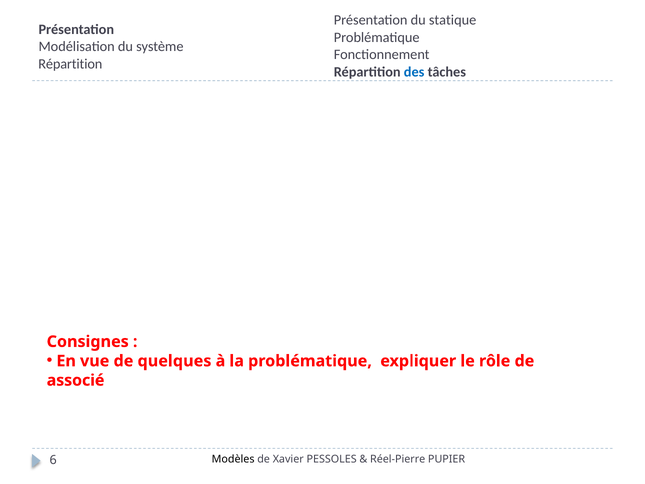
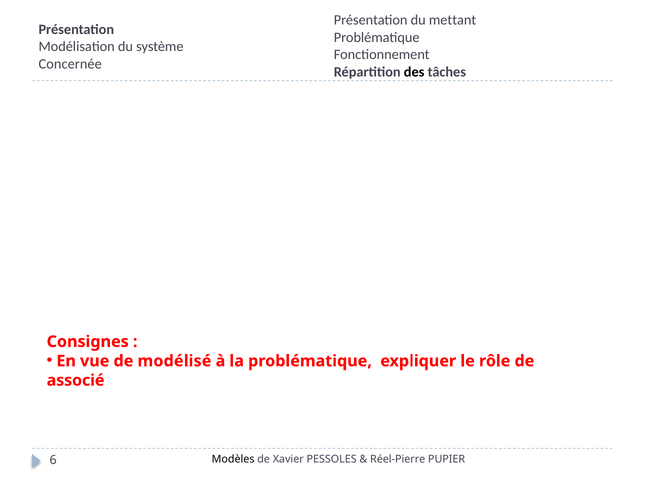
statique: statique -> mettant
Répartition at (70, 64): Répartition -> Concernée
des colour: blue -> black
quelques: quelques -> modélisé
